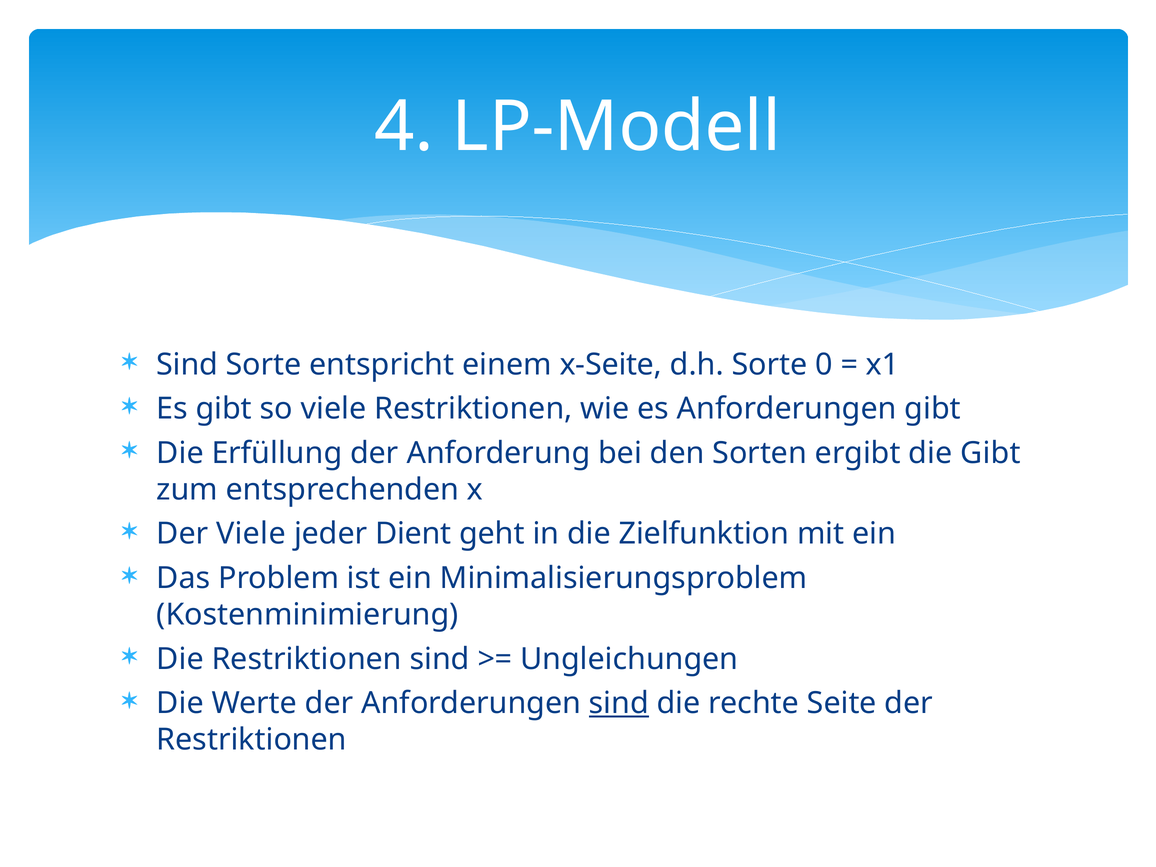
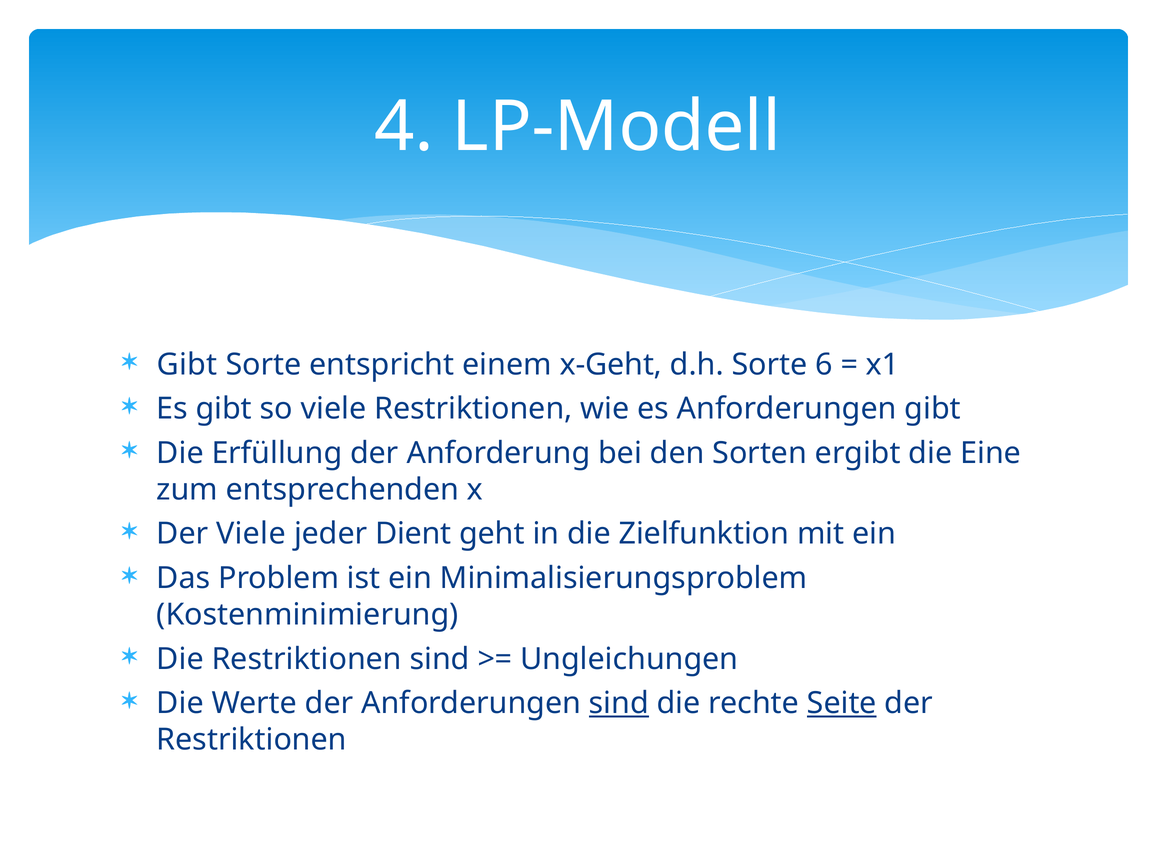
Sind at (187, 364): Sind -> Gibt
x-Seite: x-Seite -> x-Geht
0: 0 -> 6
die Gibt: Gibt -> Eine
Seite underline: none -> present
